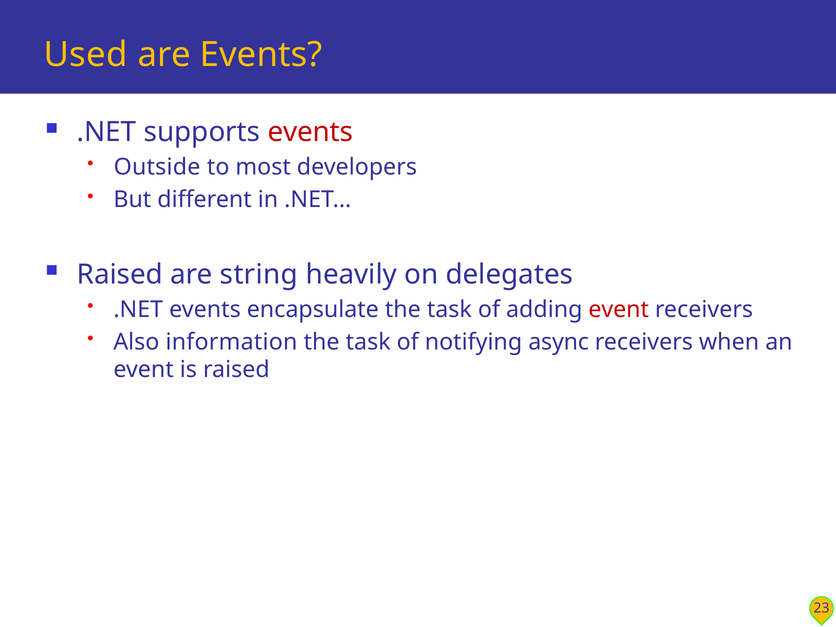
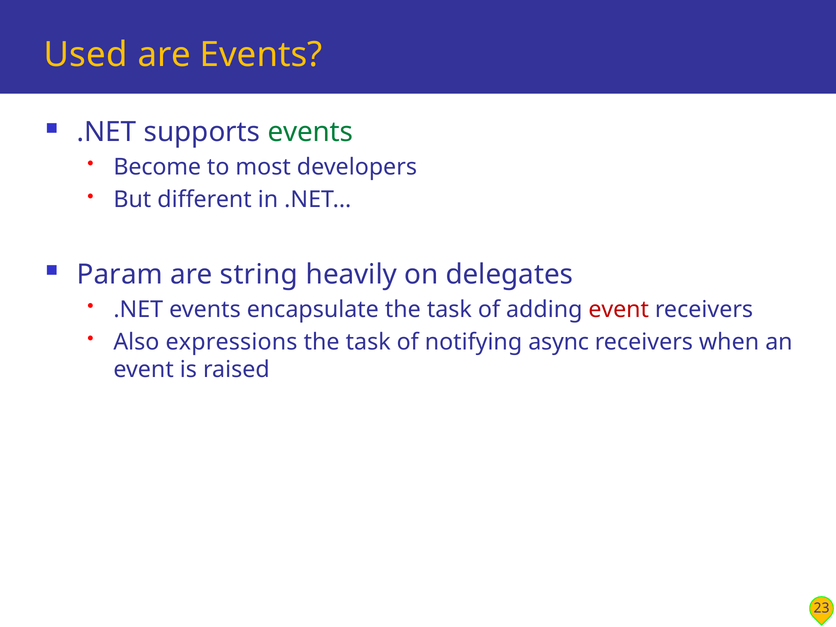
events at (310, 132) colour: red -> green
Outside: Outside -> Become
Raised at (120, 274): Raised -> Param
information: information -> expressions
